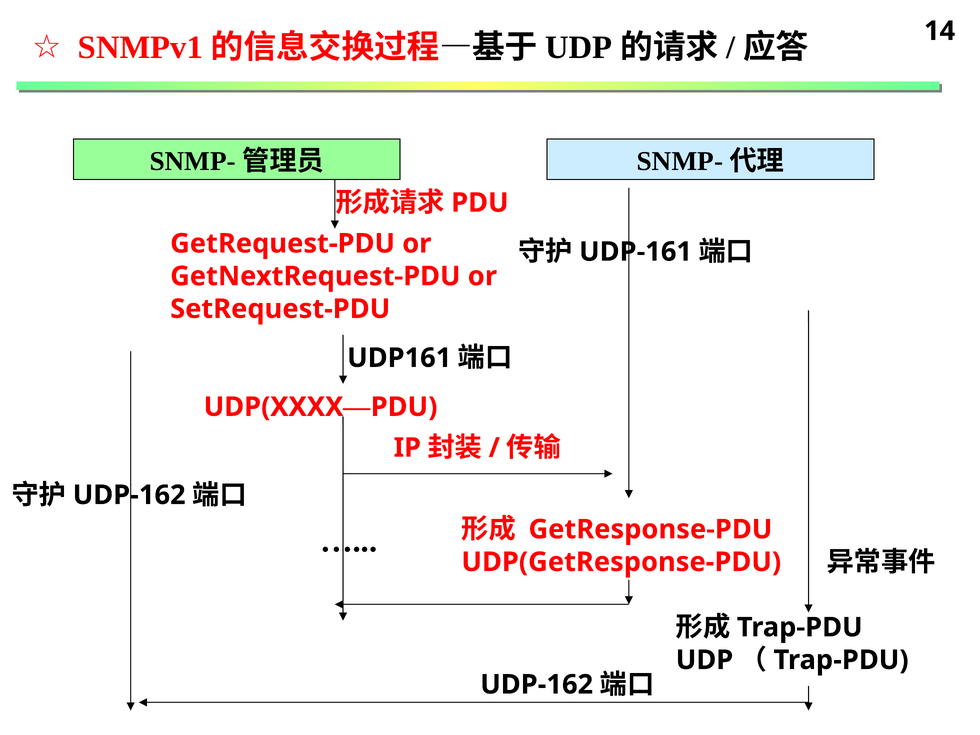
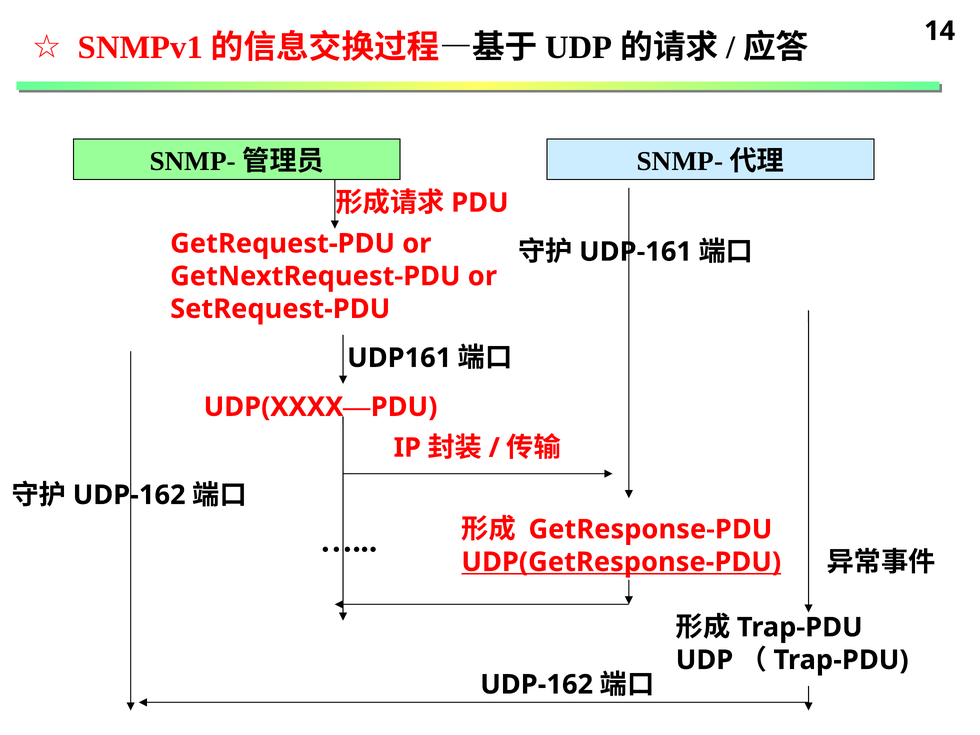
UDP(GetResponse-PDU underline: none -> present
